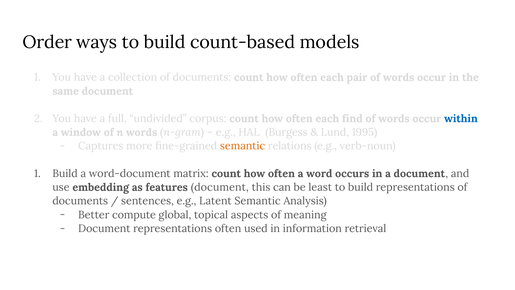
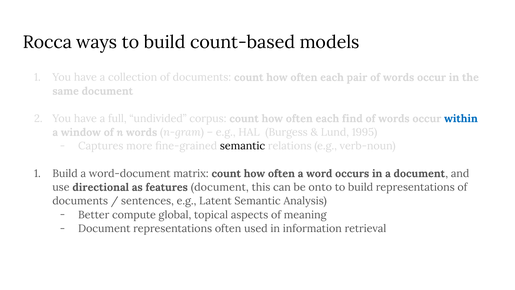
Order: Order -> Rocca
semantic at (243, 146) colour: orange -> black
embedding: embedding -> directional
least: least -> onto
